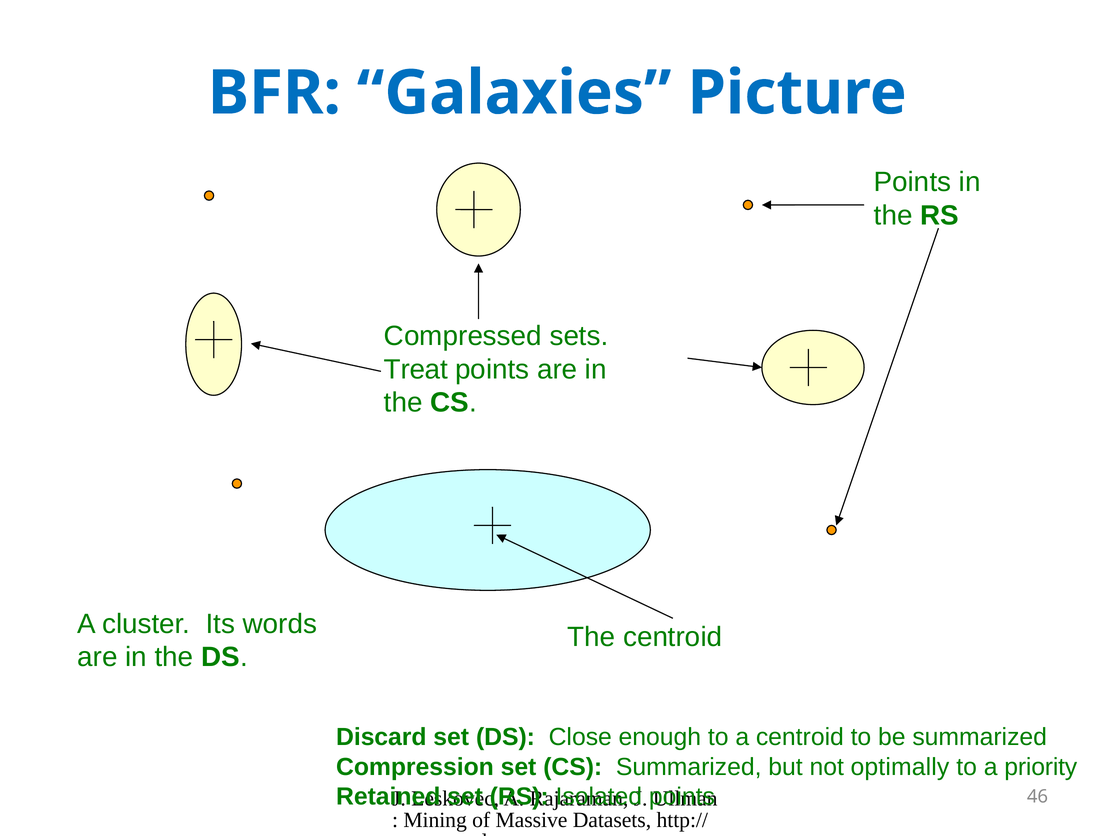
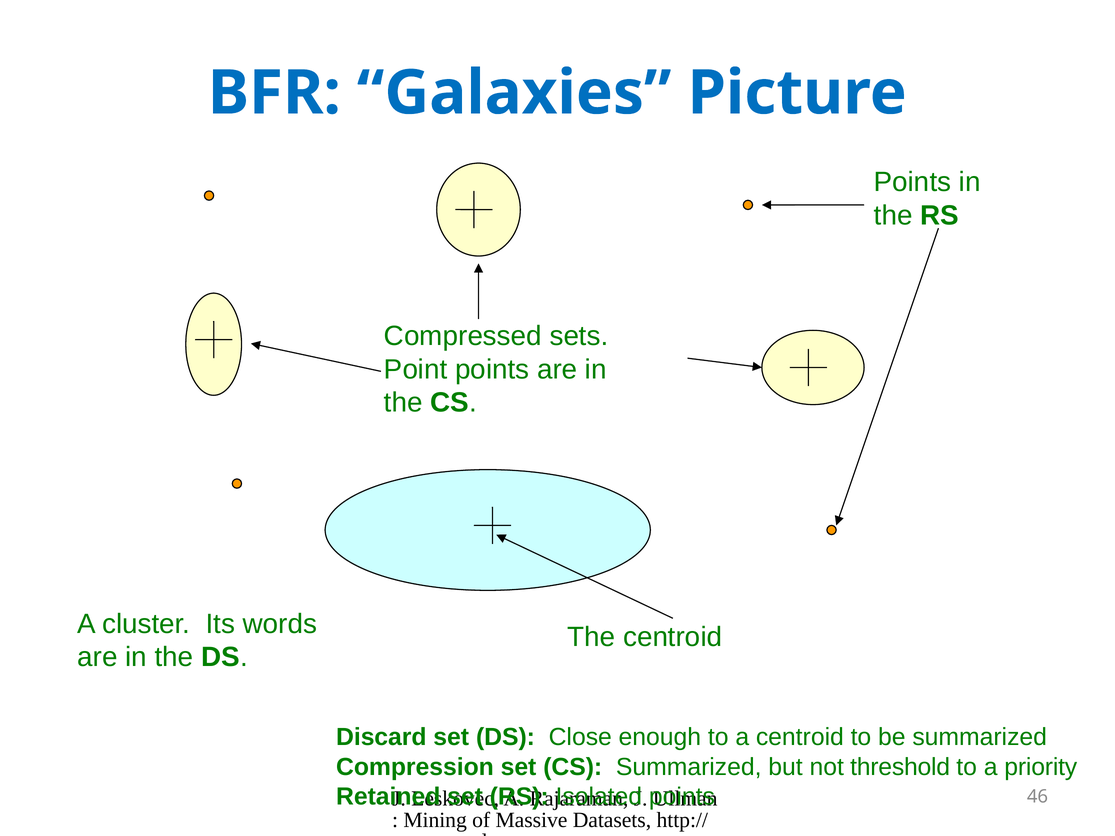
Treat: Treat -> Point
optimally: optimally -> threshold
